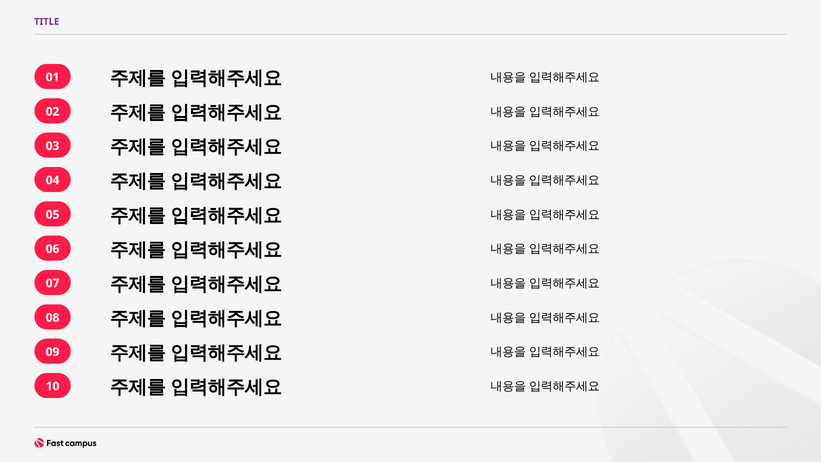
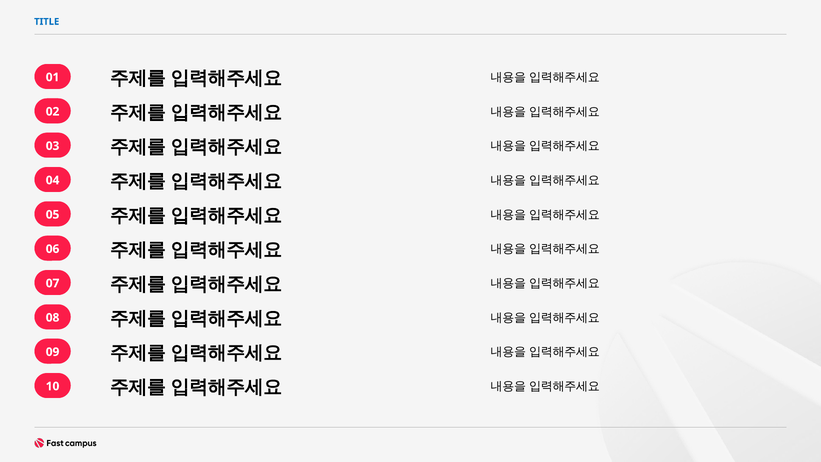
TITLE colour: purple -> blue
